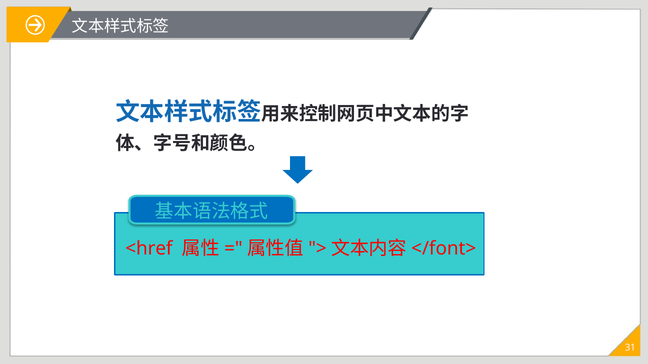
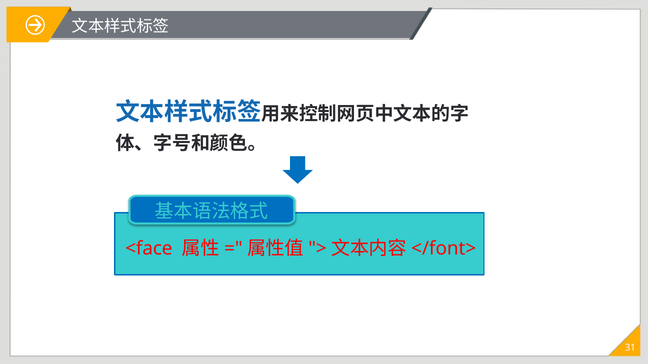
<href: <href -> <face
